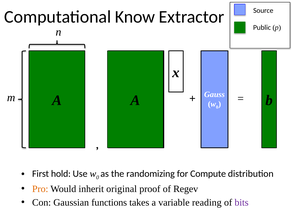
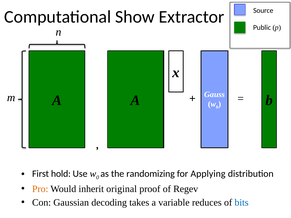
Know: Know -> Show
Compute: Compute -> Applying
functions: functions -> decoding
reading: reading -> reduces
bits colour: purple -> blue
